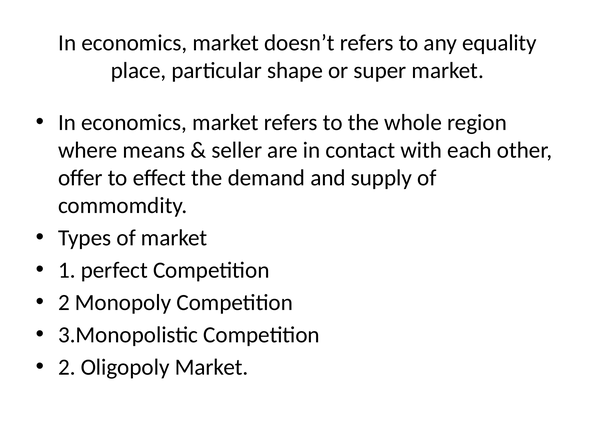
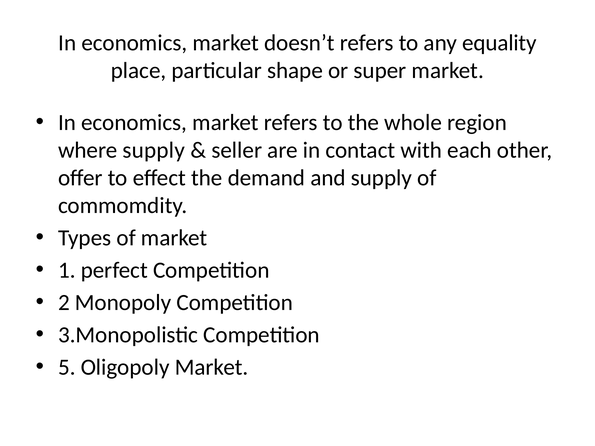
where means: means -> supply
2 at (67, 367): 2 -> 5
